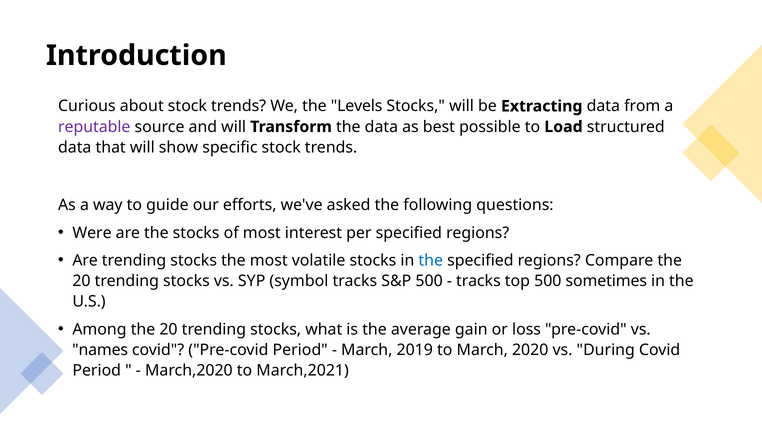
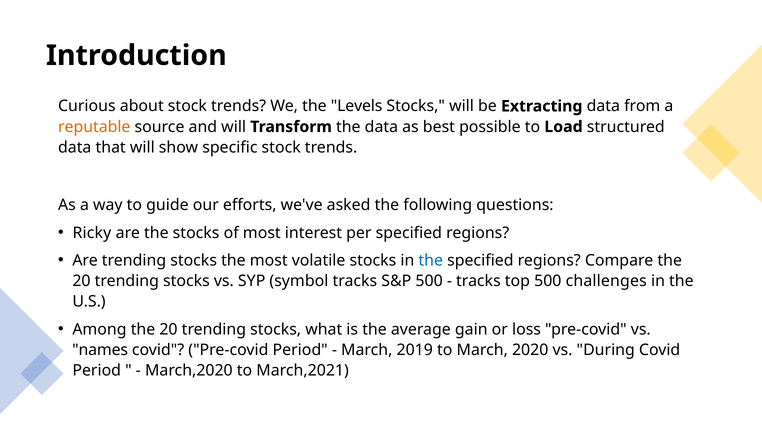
reputable colour: purple -> orange
Were: Were -> Ricky
sometimes: sometimes -> challenges
